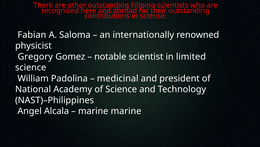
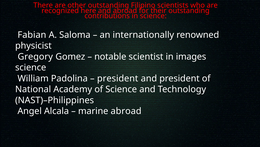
limited: limited -> images
medicinal at (118, 78): medicinal -> president
marine marine: marine -> abroad
